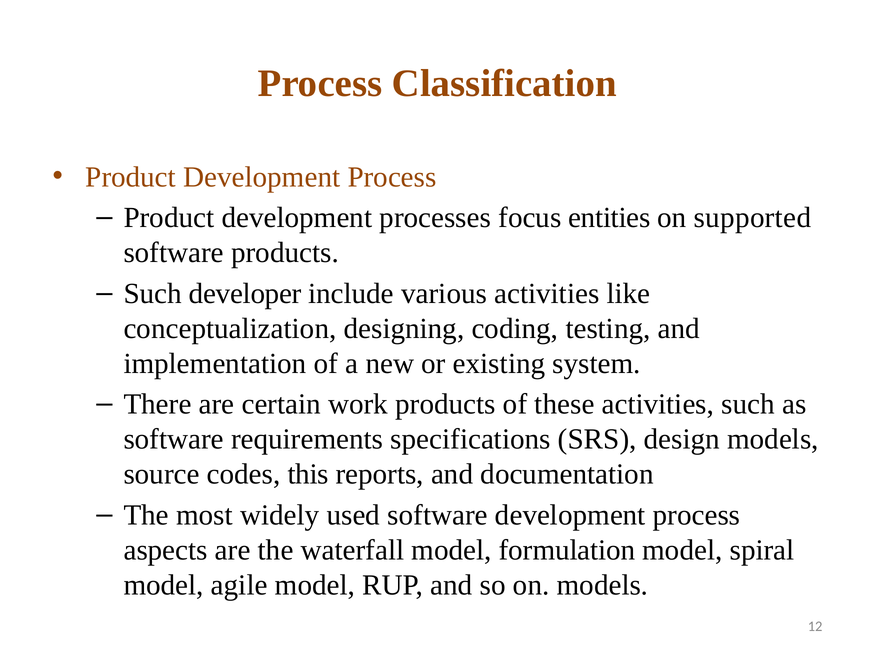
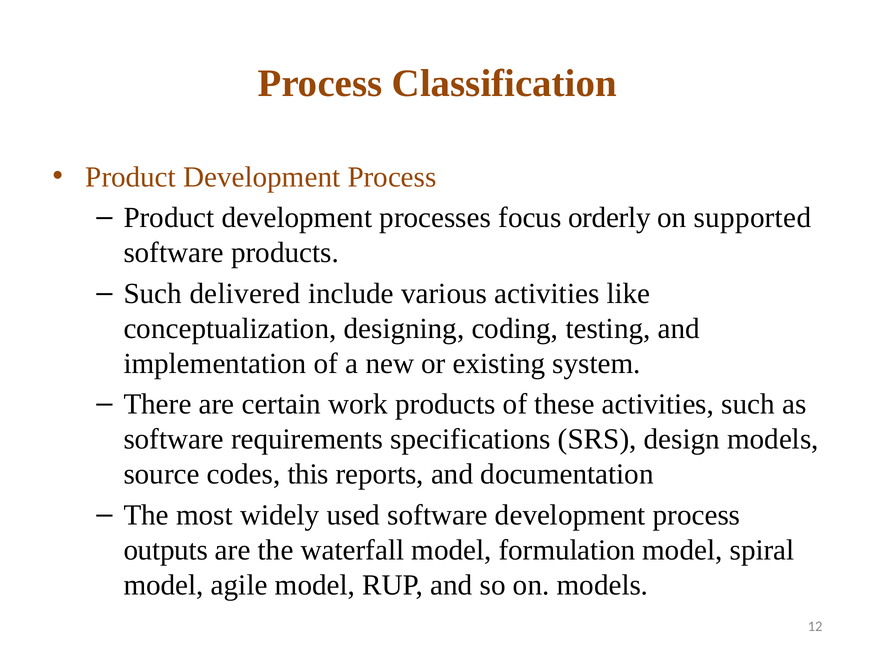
entities: entities -> orderly
developer: developer -> delivered
aspects: aspects -> outputs
